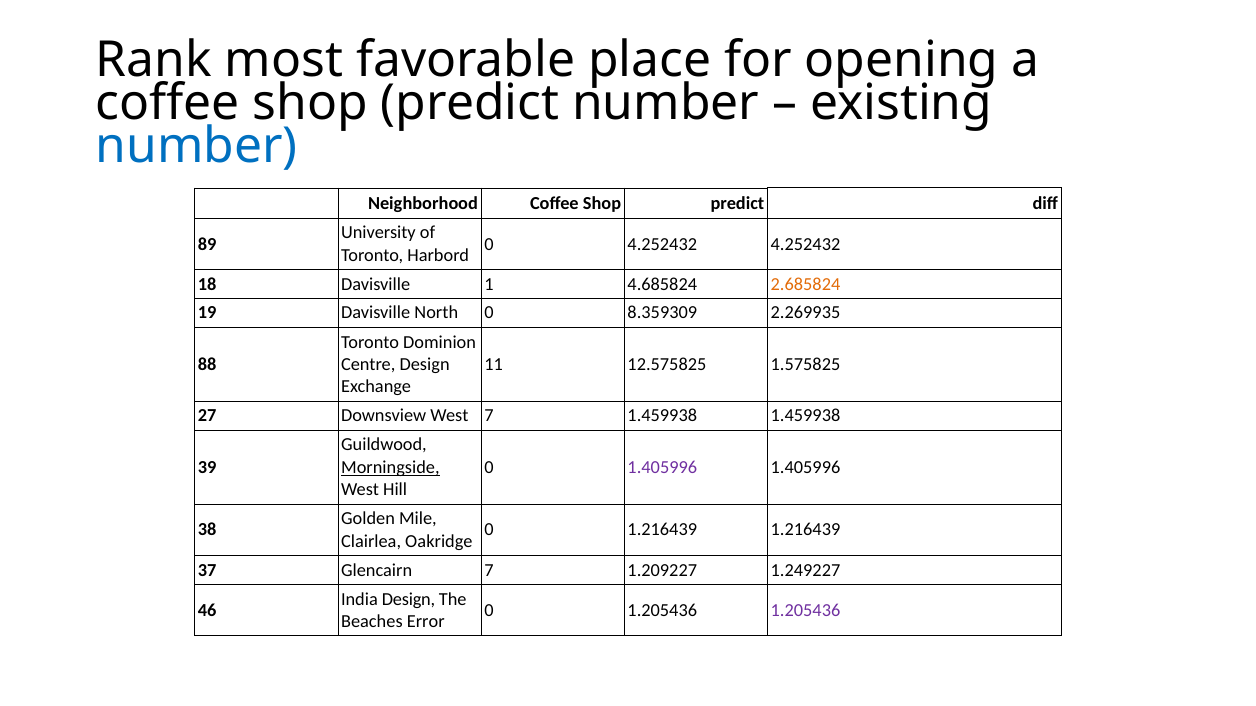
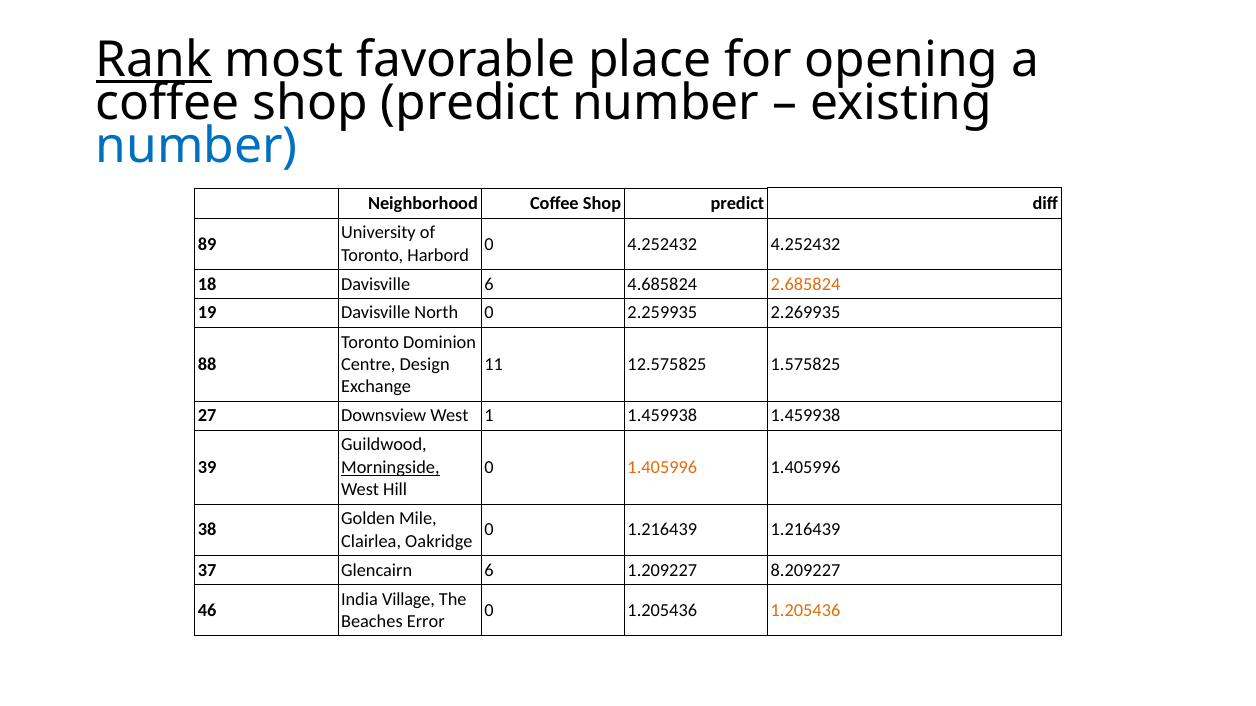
Rank underline: none -> present
Davisville 1: 1 -> 6
8.359309: 8.359309 -> 2.259935
West 7: 7 -> 1
1.405996 at (662, 468) colour: purple -> orange
Glencairn 7: 7 -> 6
1.249227: 1.249227 -> 8.209227
India Design: Design -> Village
1.205436 at (806, 611) colour: purple -> orange
